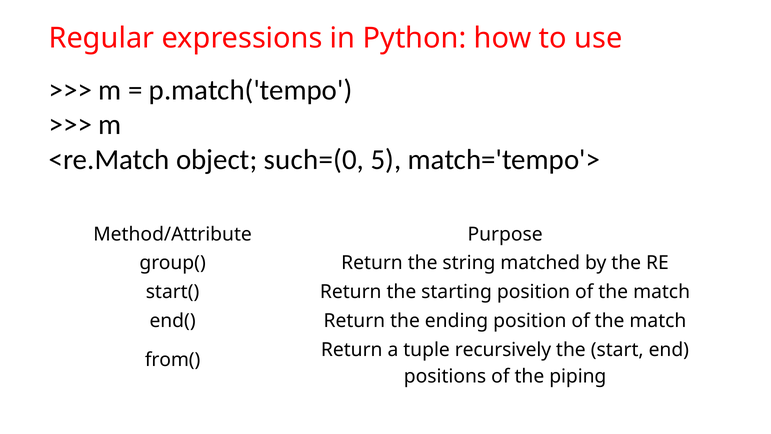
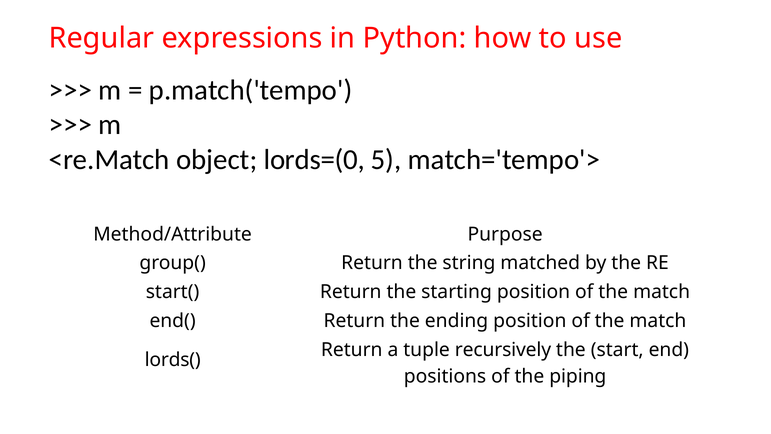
such=(0: such=(0 -> lords=(0
from(: from( -> lords(
